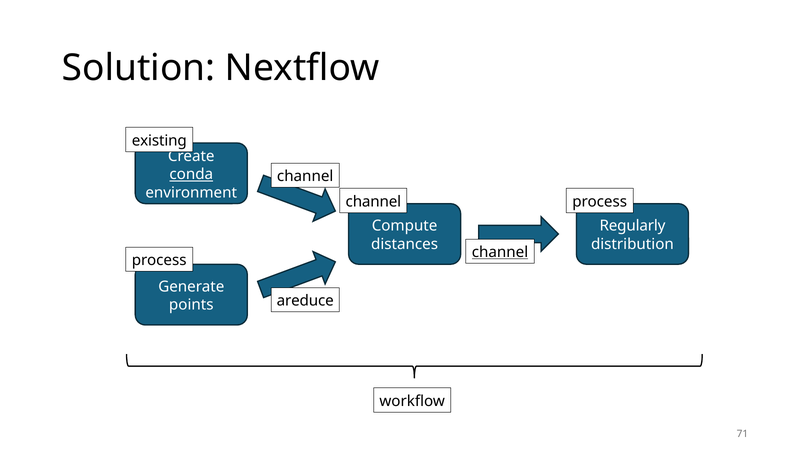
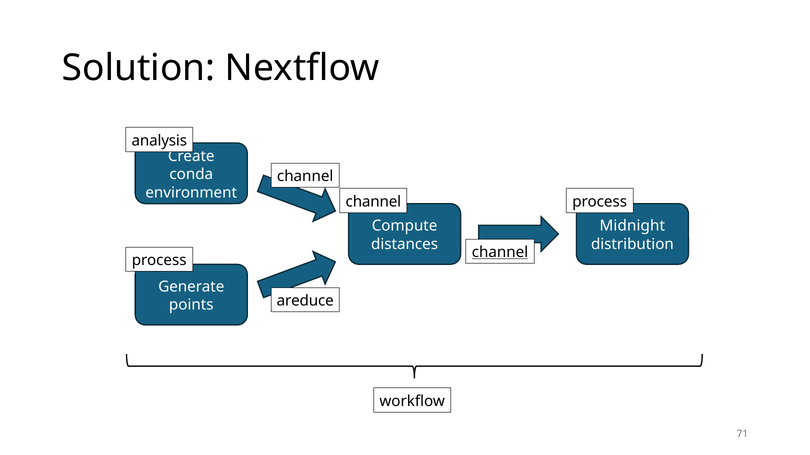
existing: existing -> analysis
conda underline: present -> none
Regularly: Regularly -> Midnight
